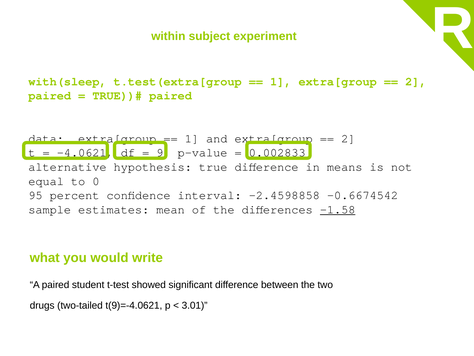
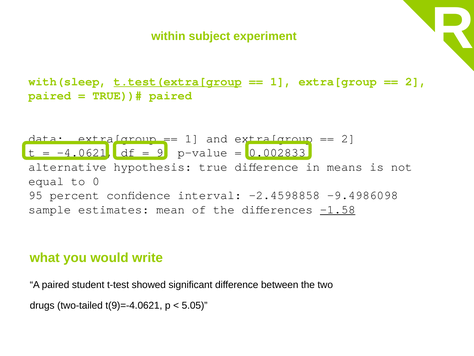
t.test(extra[group underline: none -> present
-0.6674542: -0.6674542 -> -9.4986098
3.01: 3.01 -> 5.05
